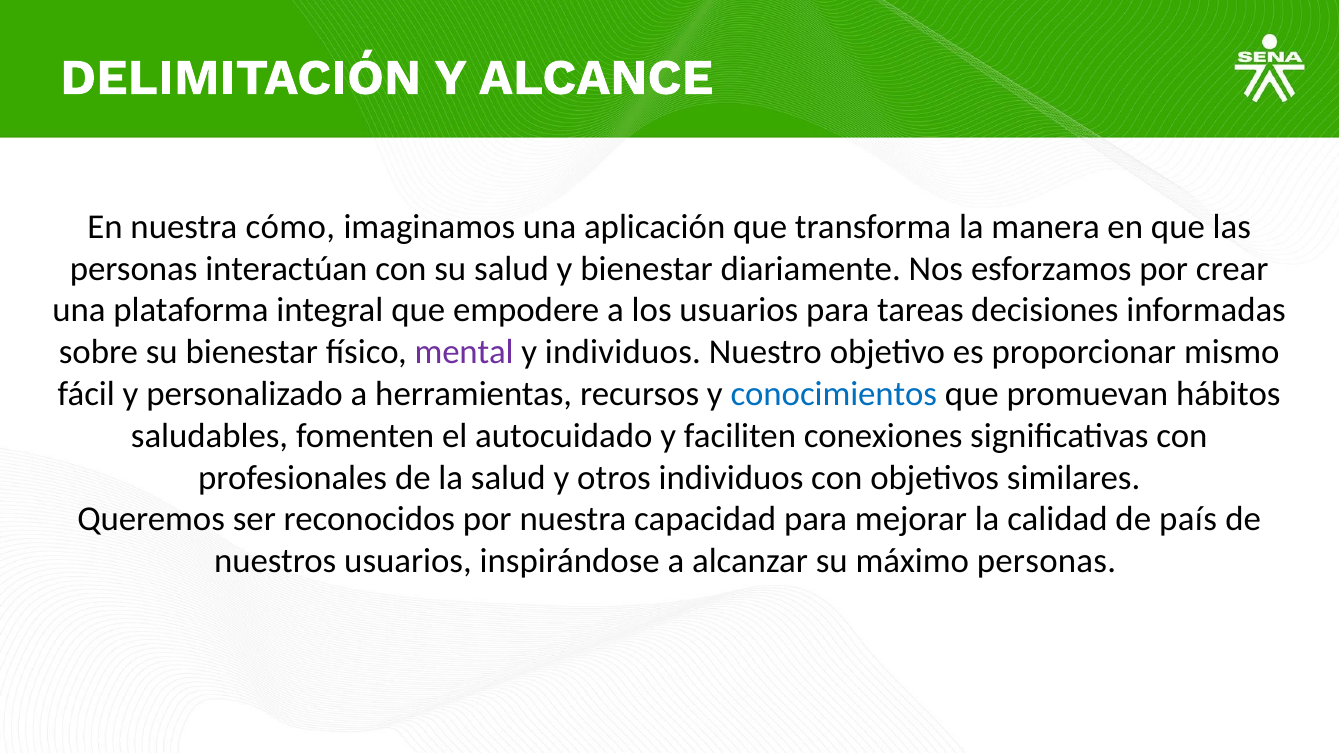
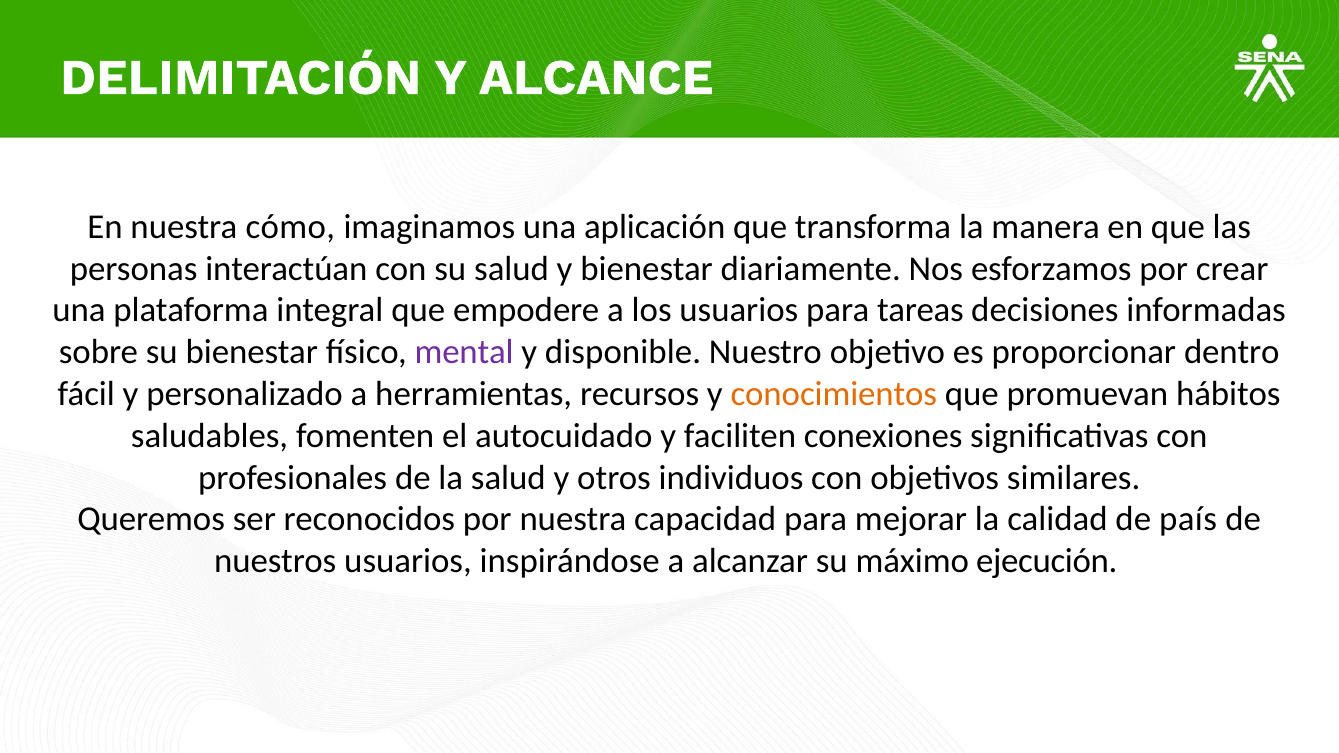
y individuos: individuos -> disponible
mismo: mismo -> dentro
conocimientos colour: blue -> orange
máximo personas: personas -> ejecución
